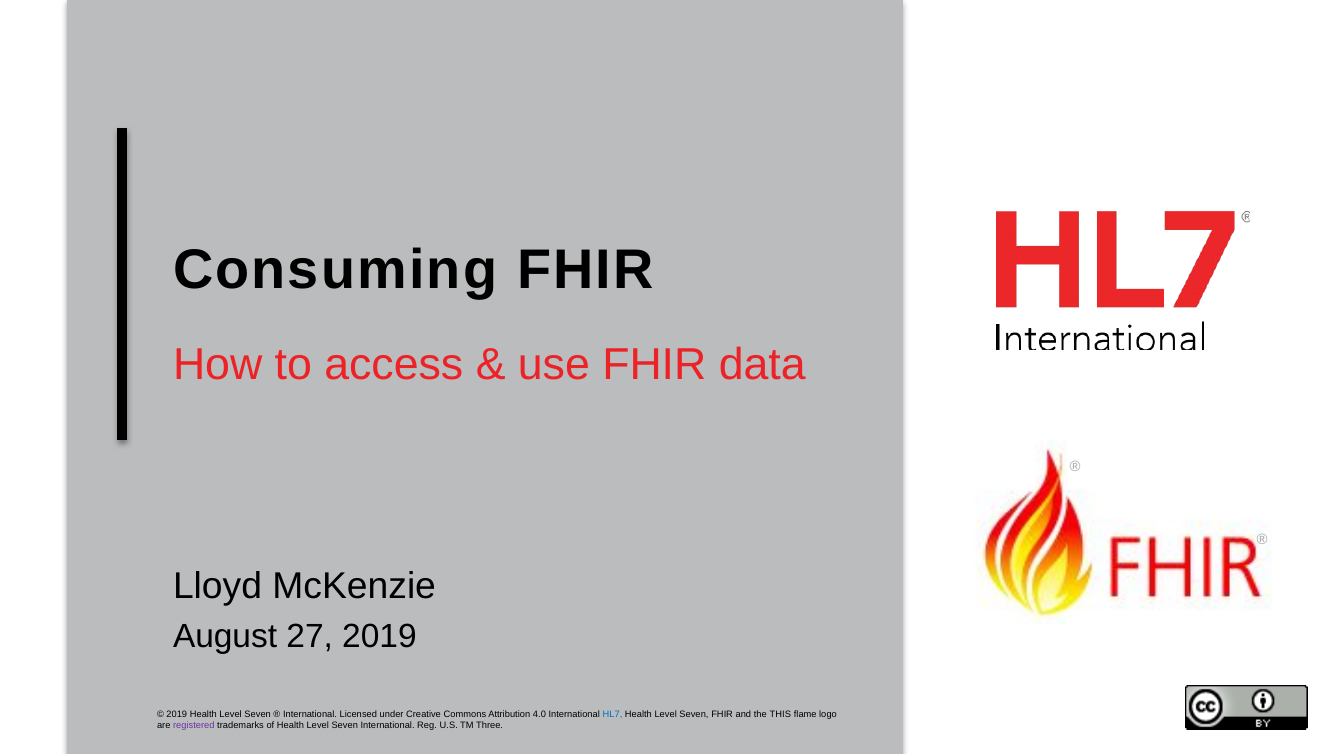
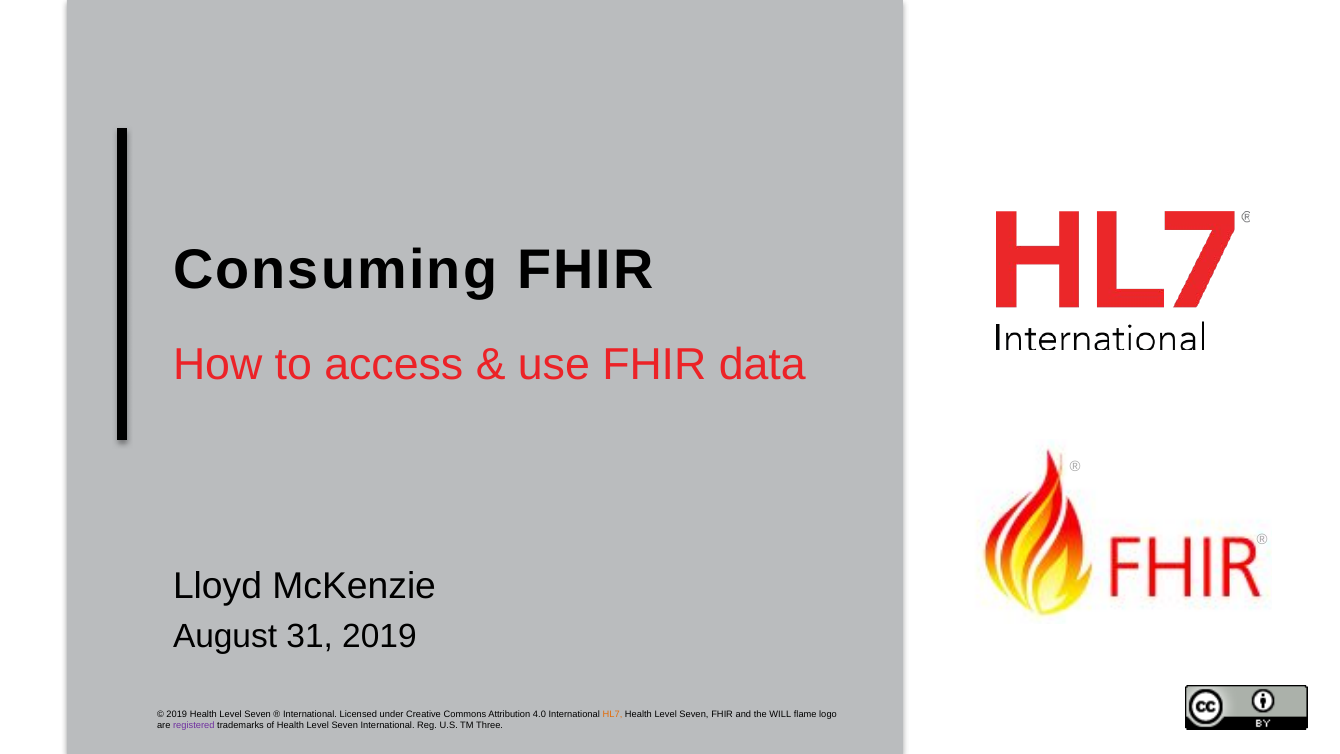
27: 27 -> 31
HL7 colour: blue -> orange
THIS: THIS -> WILL
